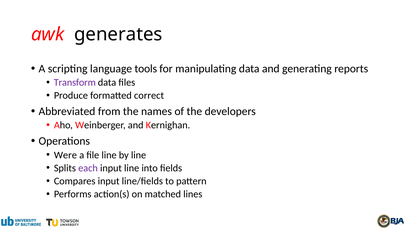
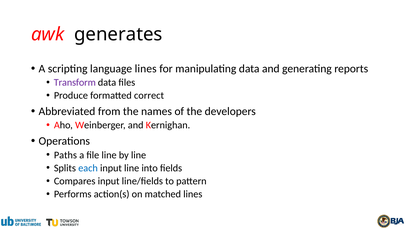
language tools: tools -> lines
Were: Were -> Paths
each colour: purple -> blue
